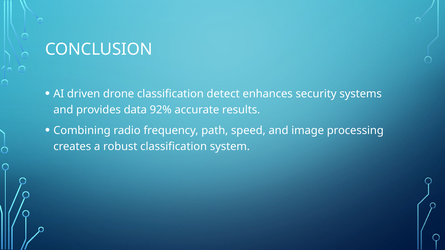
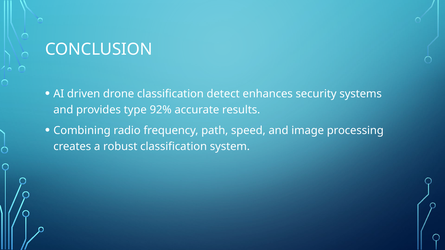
data: data -> type
